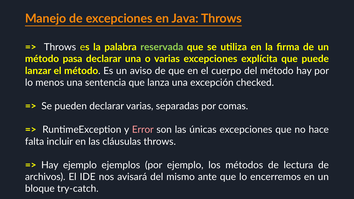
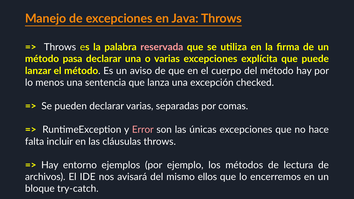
reservada colour: light green -> pink
Hay ejemplo: ejemplo -> entorno
ante: ante -> ellos
